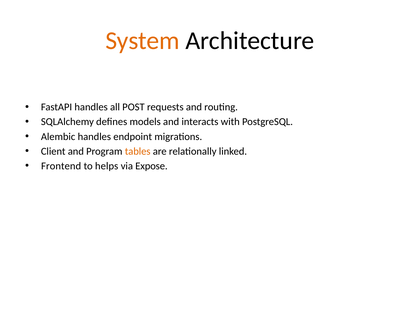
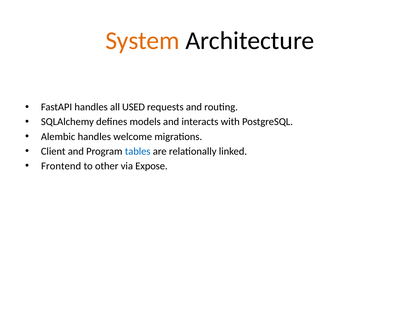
POST: POST -> USED
endpoint: endpoint -> welcome
tables colour: orange -> blue
helps: helps -> other
